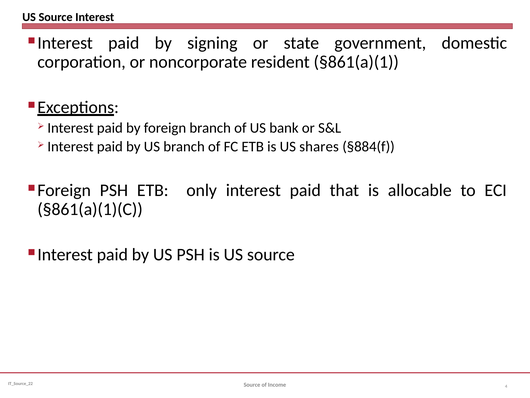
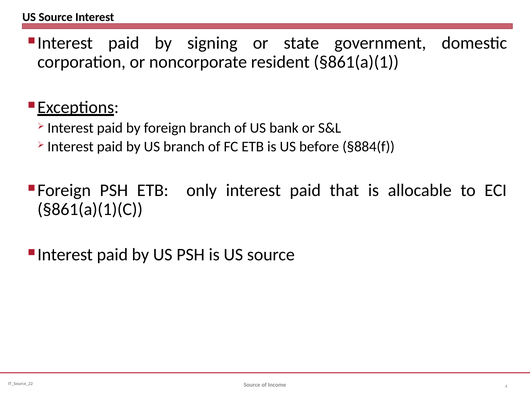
shares: shares -> before
